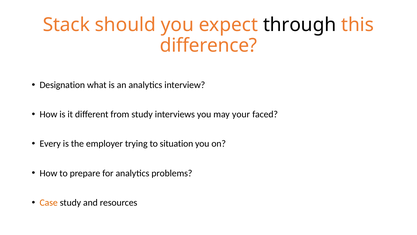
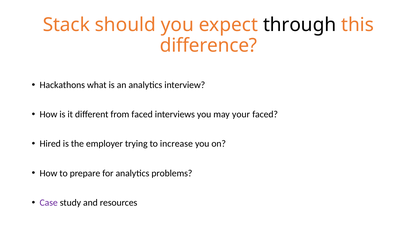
Designation: Designation -> Hackathons
from study: study -> faced
Every: Every -> Hired
situation: situation -> increase
Case colour: orange -> purple
